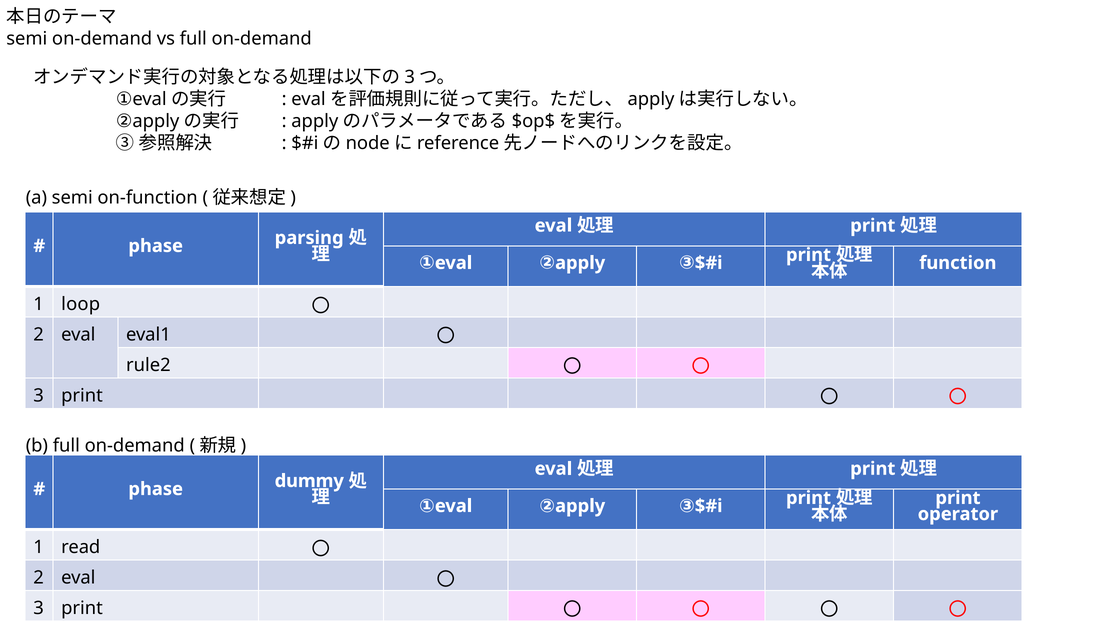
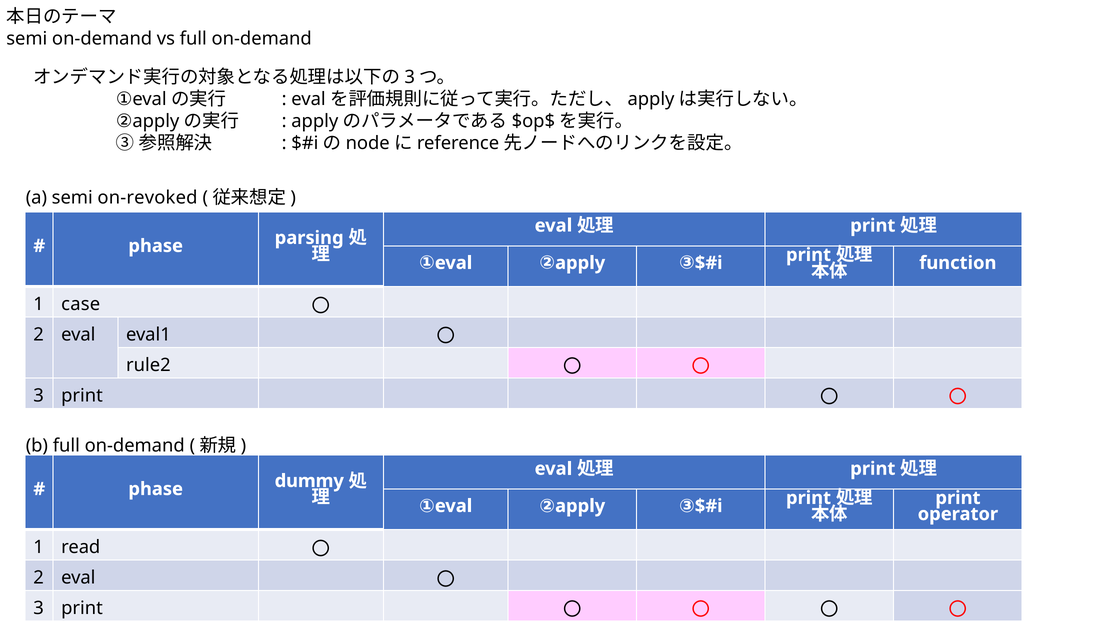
on-function: on-function -> on-revoked
loop: loop -> case
